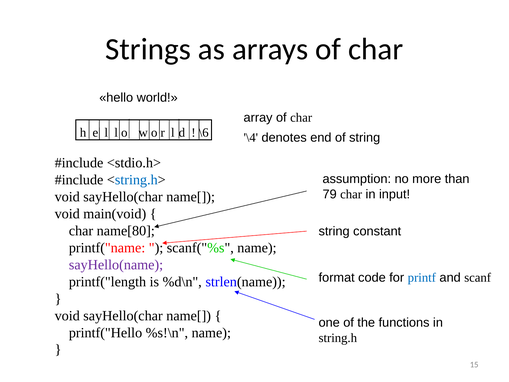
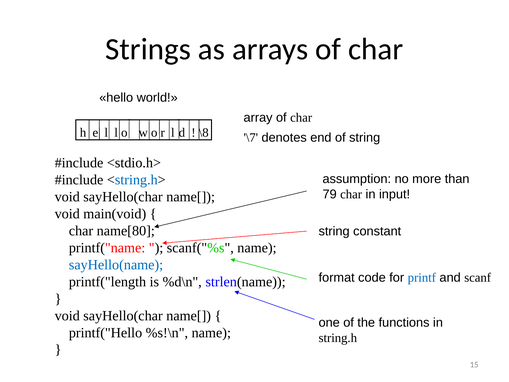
\6: \6 -> \8
\4: \4 -> \7
sayHello(name colour: purple -> blue
